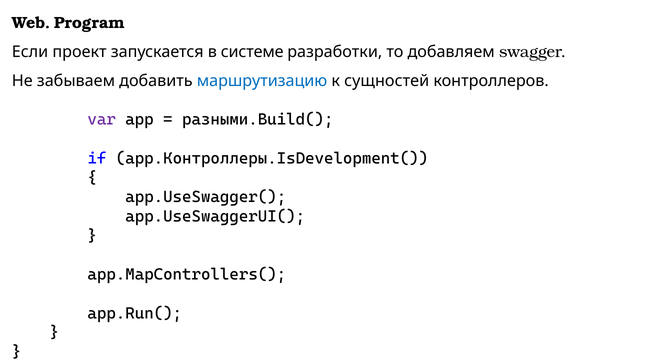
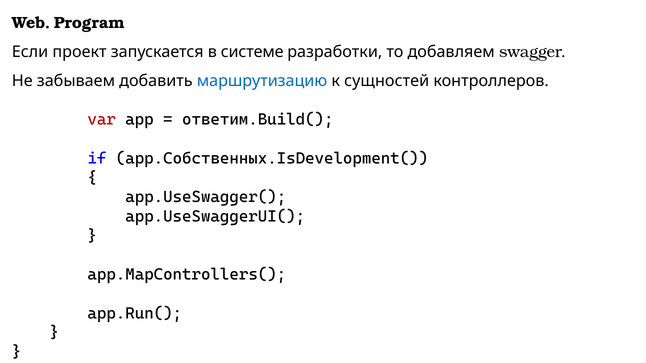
var colour: purple -> red
разными.Build(: разными.Build( -> ответим.Build(
app.Контроллеры.IsDevelopment(: app.Контроллеры.IsDevelopment( -> app.Собственных.IsDevelopment(
